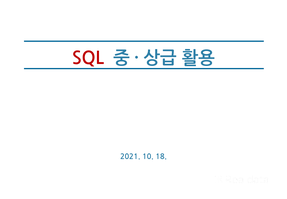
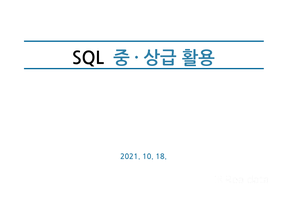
SQL colour: red -> black
